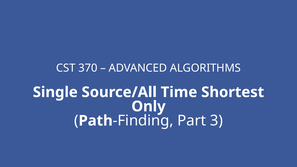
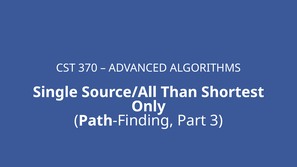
Time: Time -> Than
